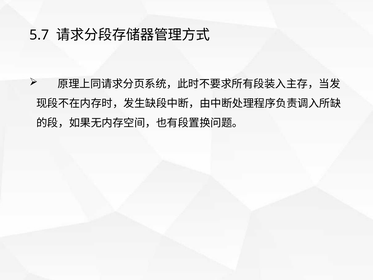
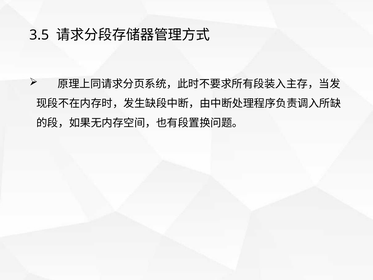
5.7: 5.7 -> 3.5
